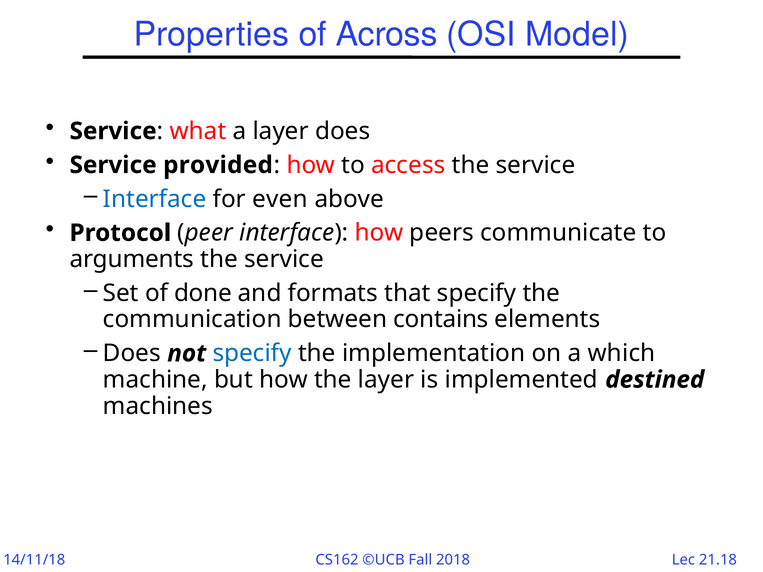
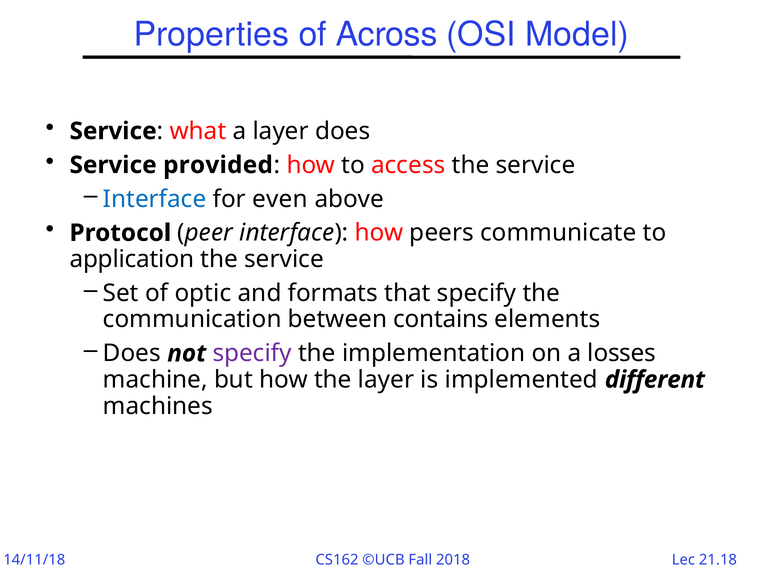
arguments: arguments -> application
done: done -> optic
specify at (252, 354) colour: blue -> purple
which: which -> losses
destined: destined -> different
